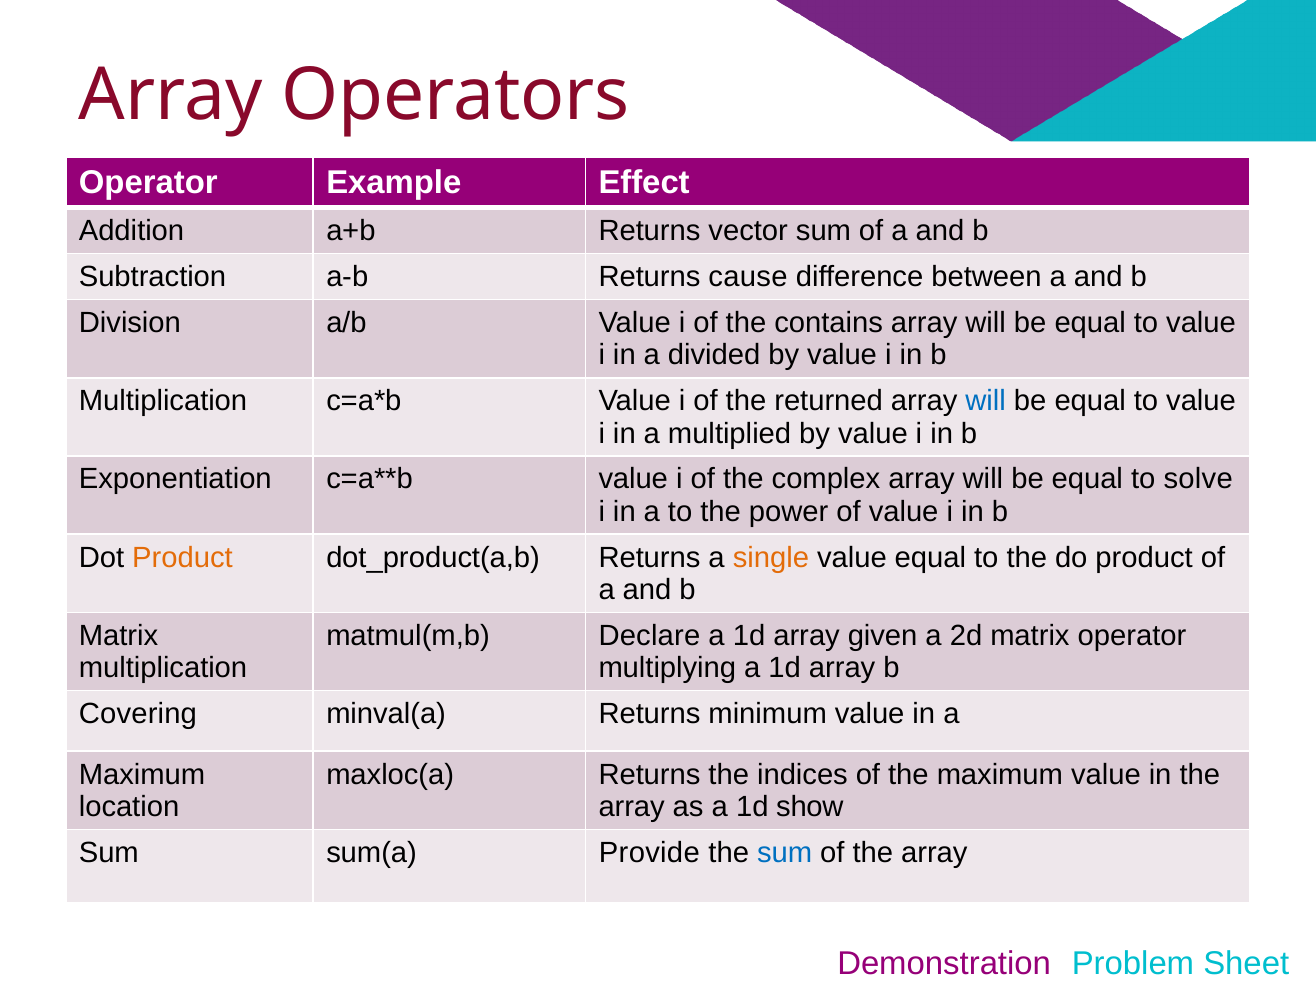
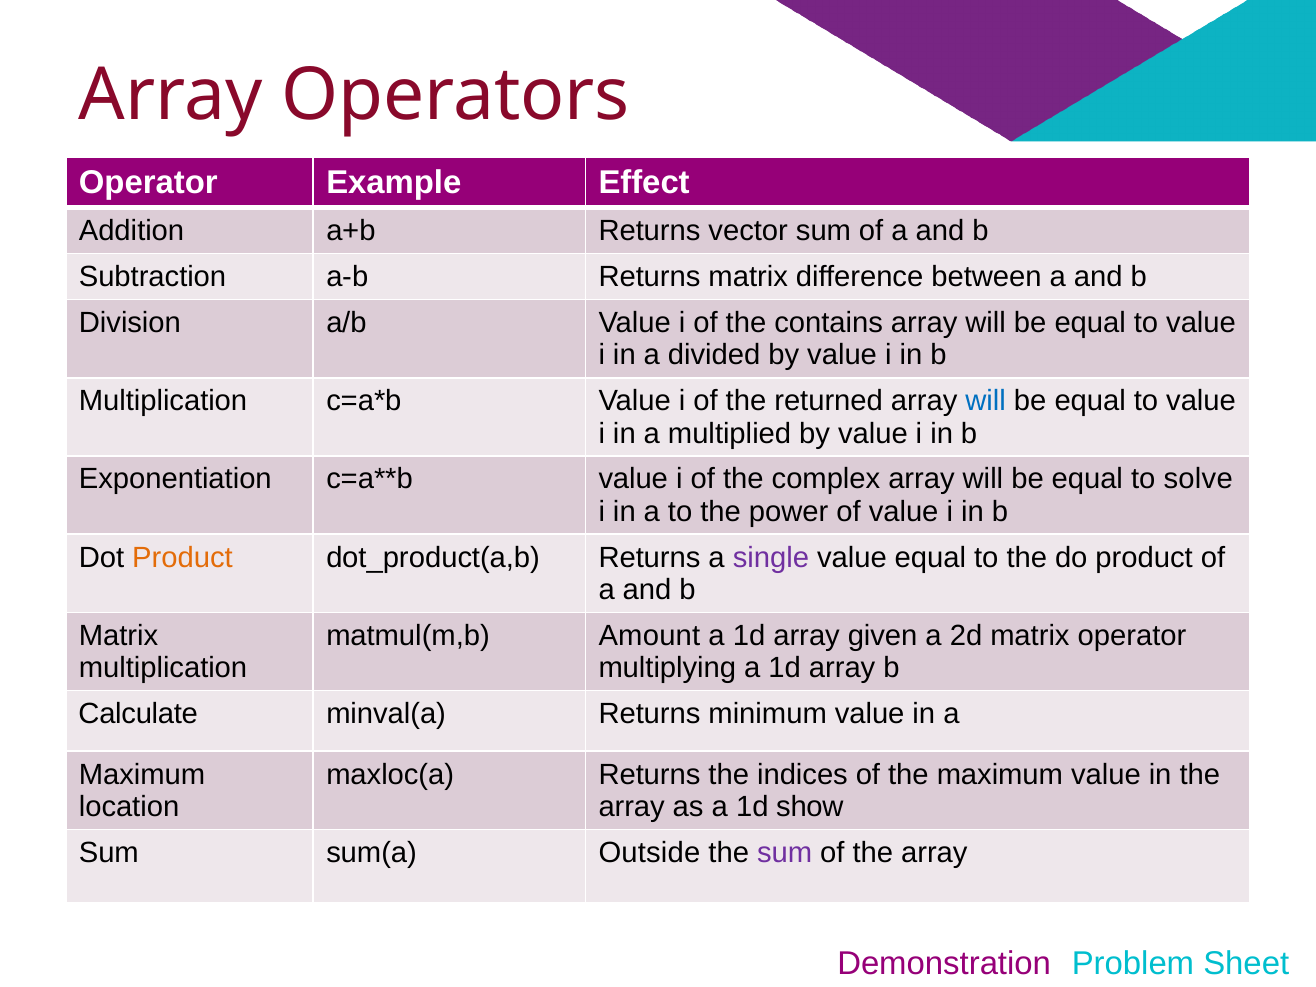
Returns cause: cause -> matrix
single colour: orange -> purple
Declare: Declare -> Amount
Covering: Covering -> Calculate
Provide: Provide -> Outside
sum at (785, 853) colour: blue -> purple
